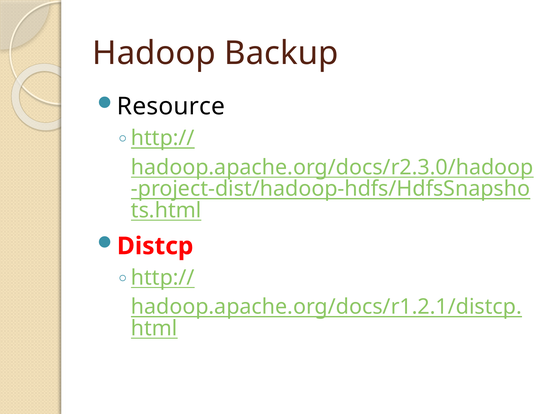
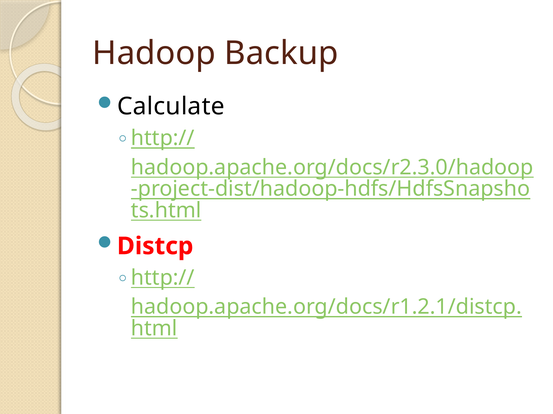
Resource: Resource -> Calculate
